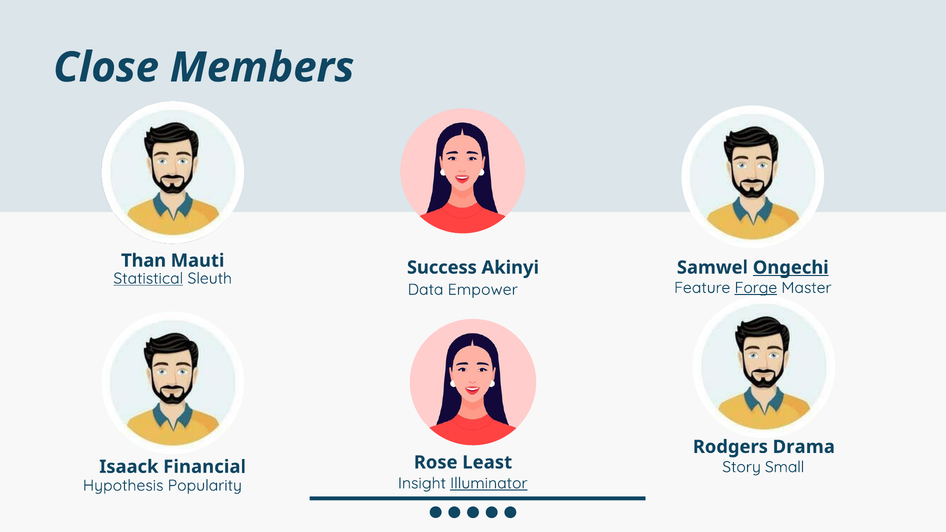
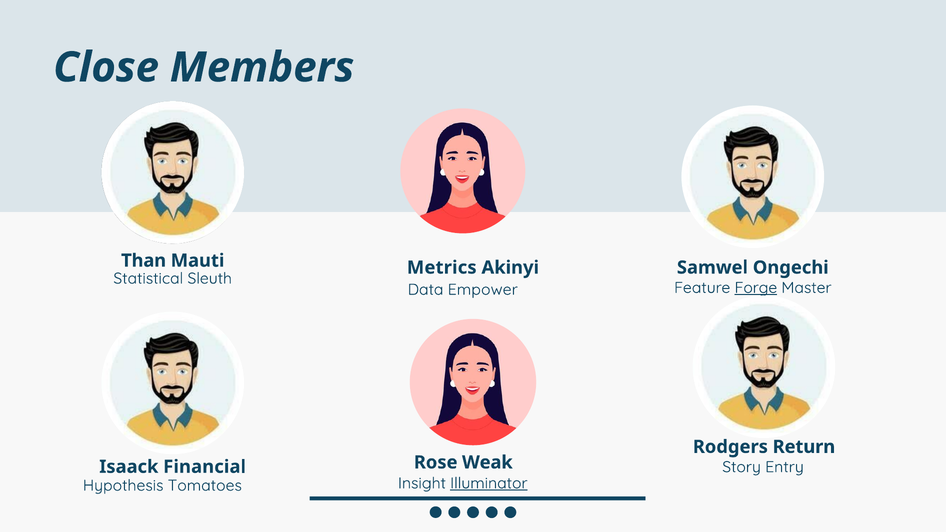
Success: Success -> Metrics
Ongechi underline: present -> none
Statistical underline: present -> none
Drama: Drama -> Return
Small: Small -> Entry
Least: Least -> Weak
Popularity: Popularity -> Tomatoes
